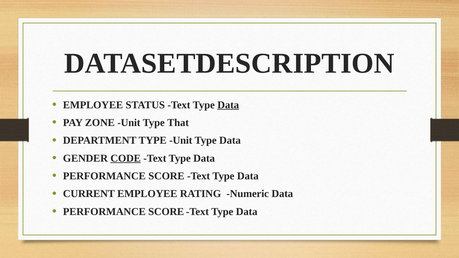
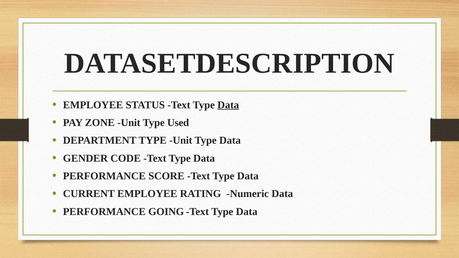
That: That -> Used
CODE underline: present -> none
SCORE at (166, 212): SCORE -> GOING
